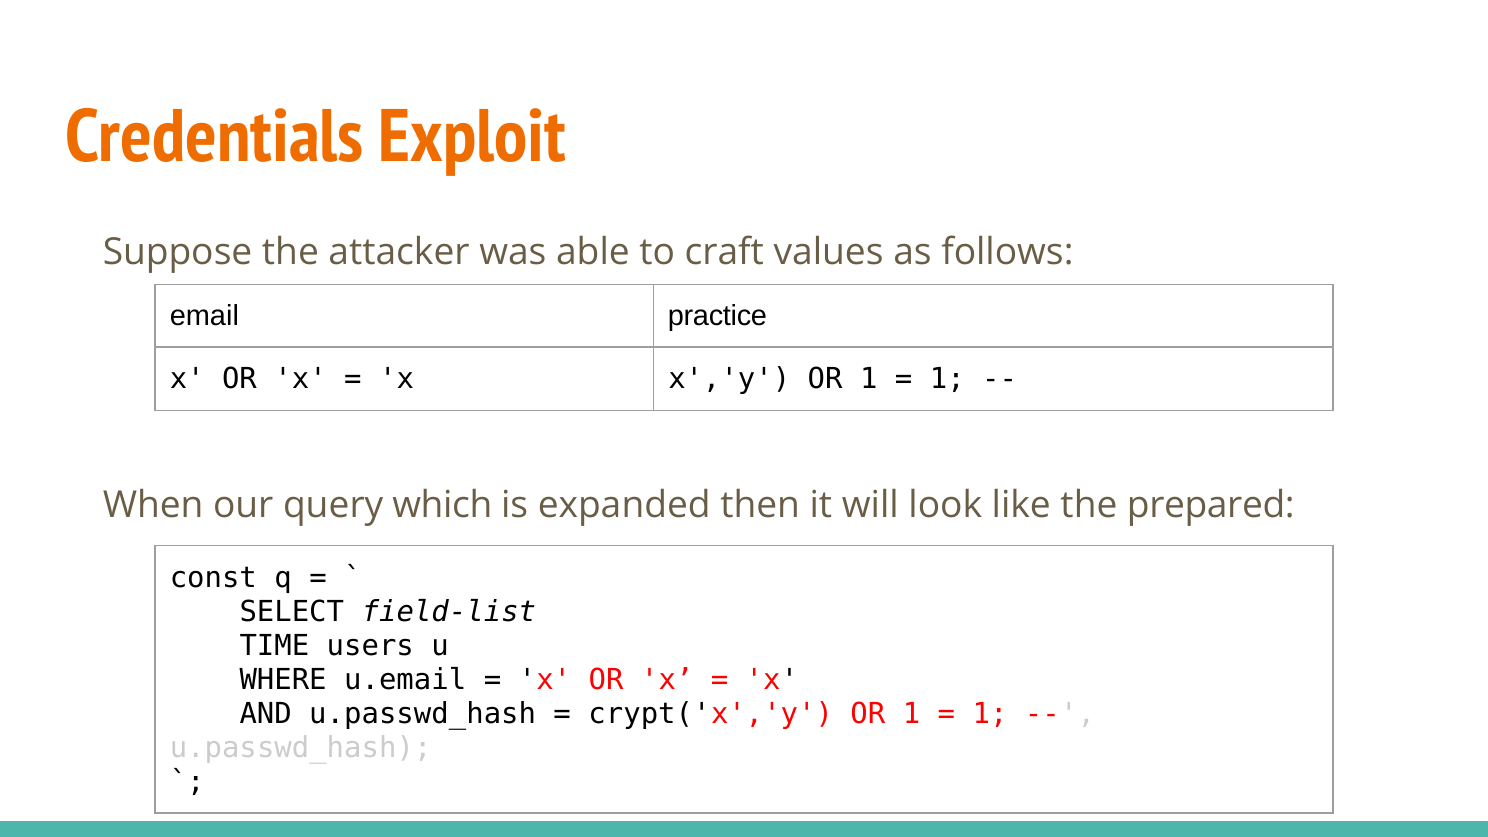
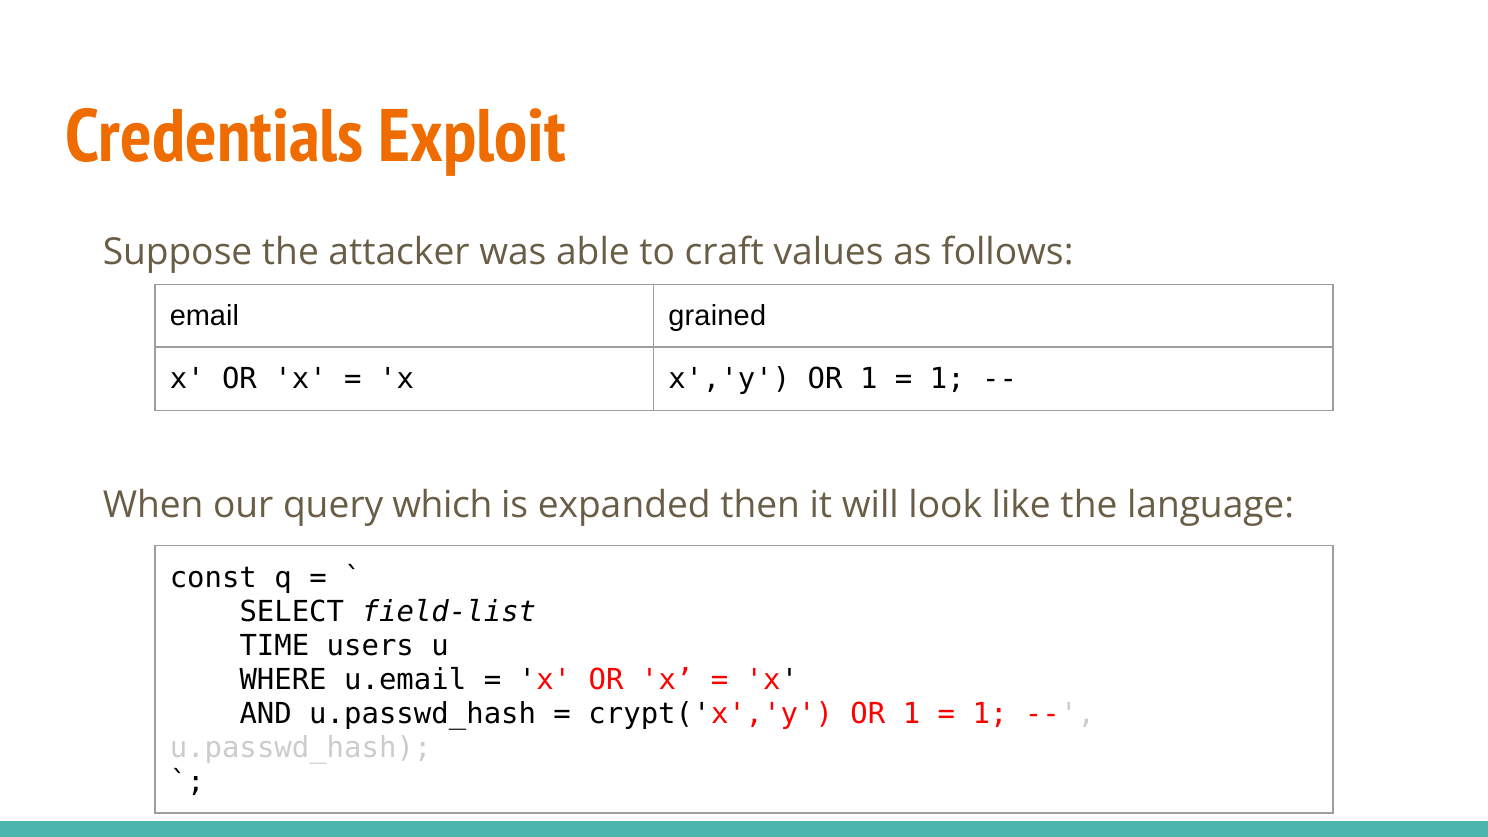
practice: practice -> grained
prepared: prepared -> language
